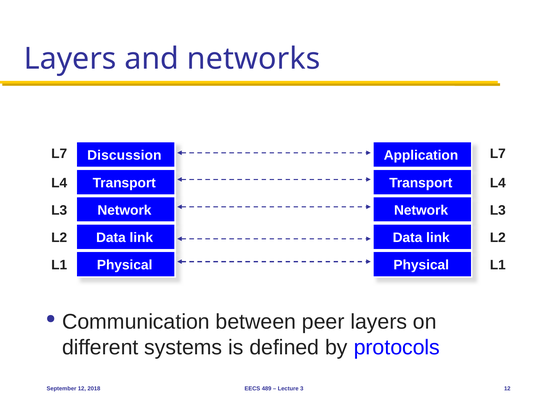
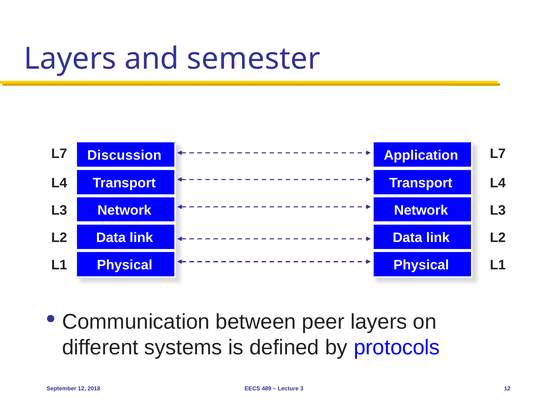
networks: networks -> semester
